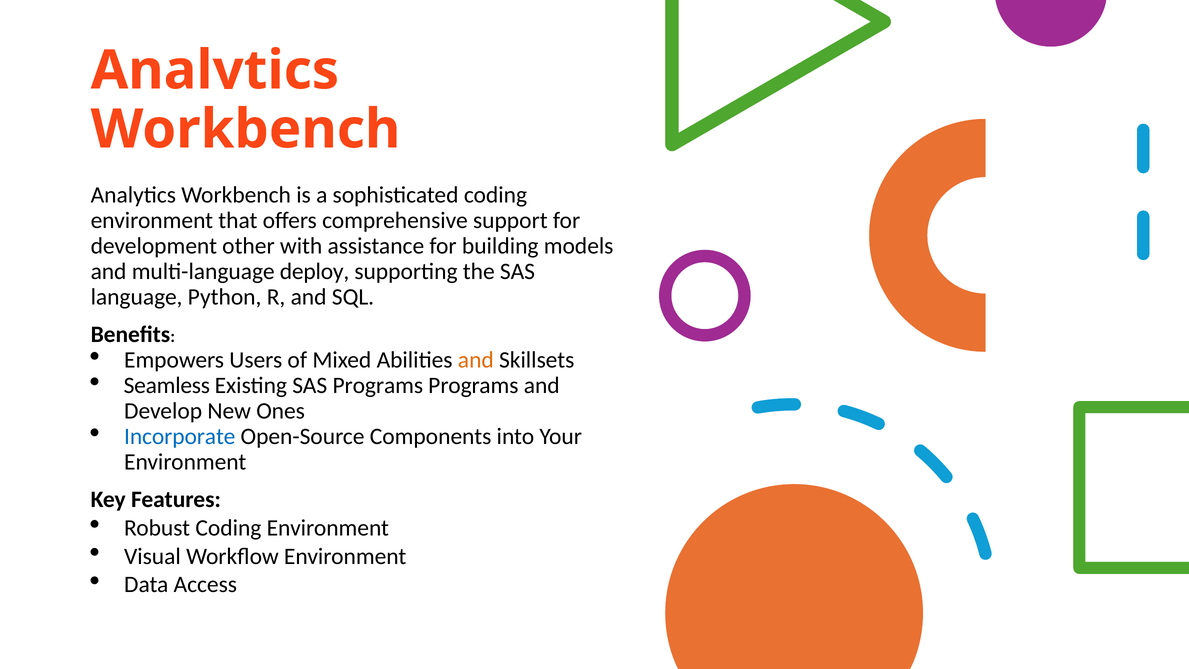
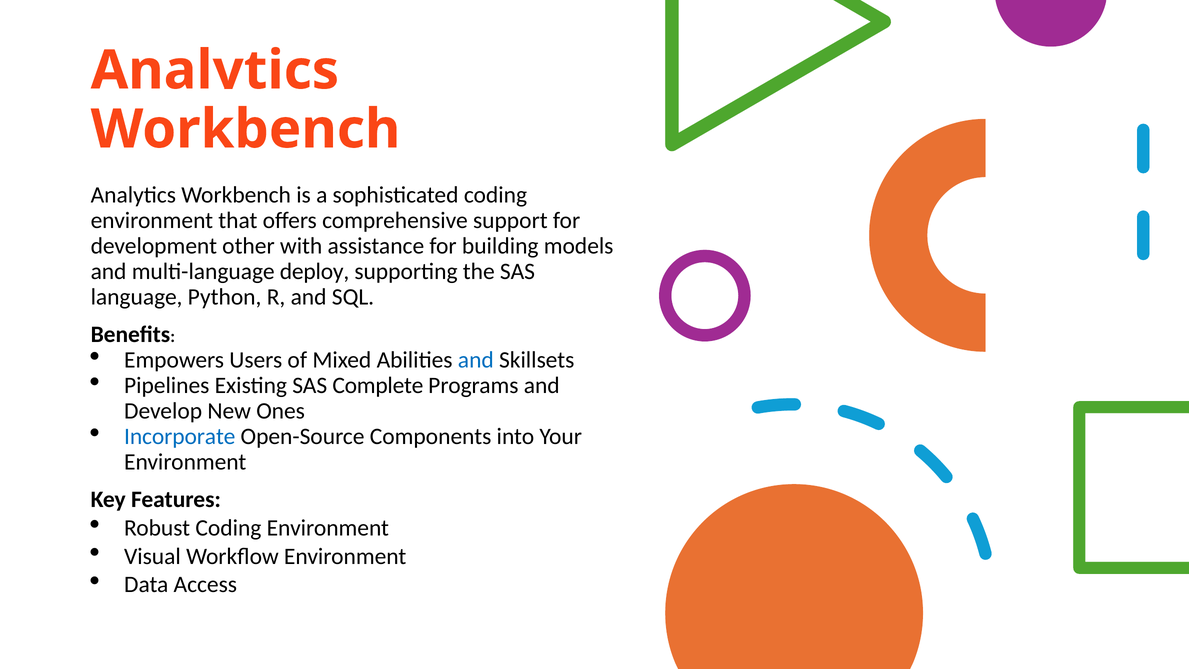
and at (476, 360) colour: orange -> blue
Seamless: Seamless -> Pipelines
SAS Programs: Programs -> Complete
